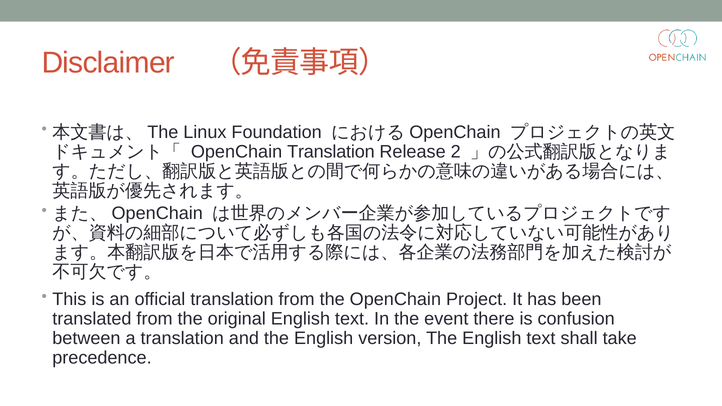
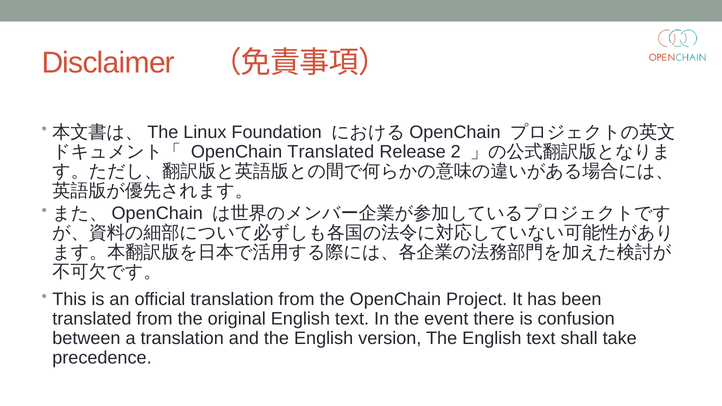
OpenChain Translation: Translation -> Translated
